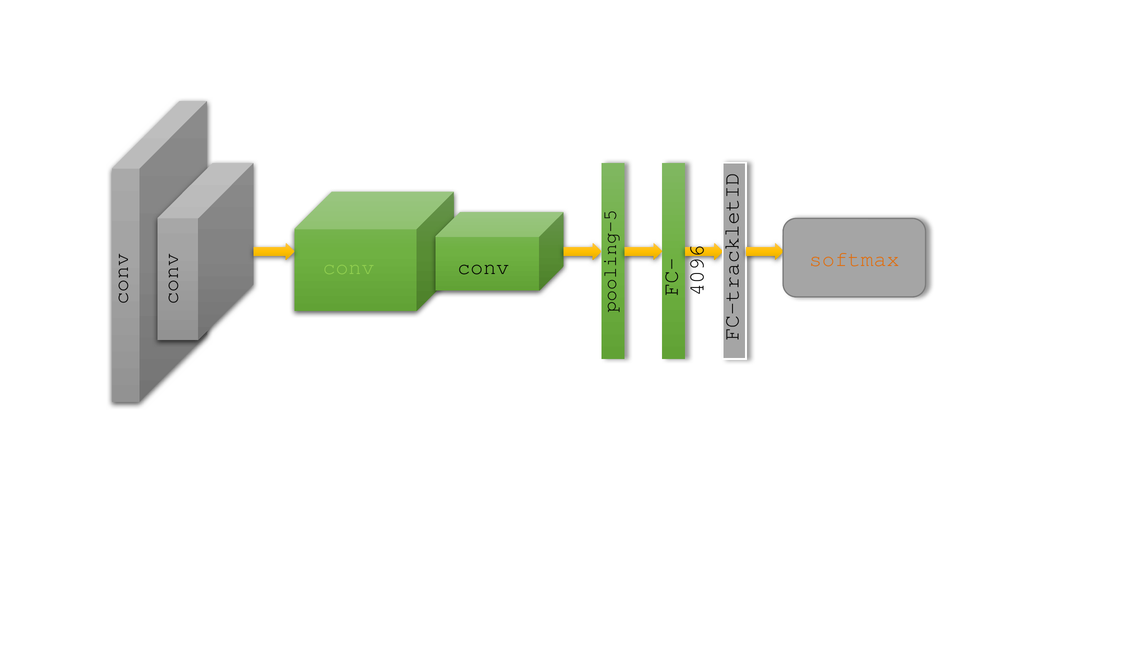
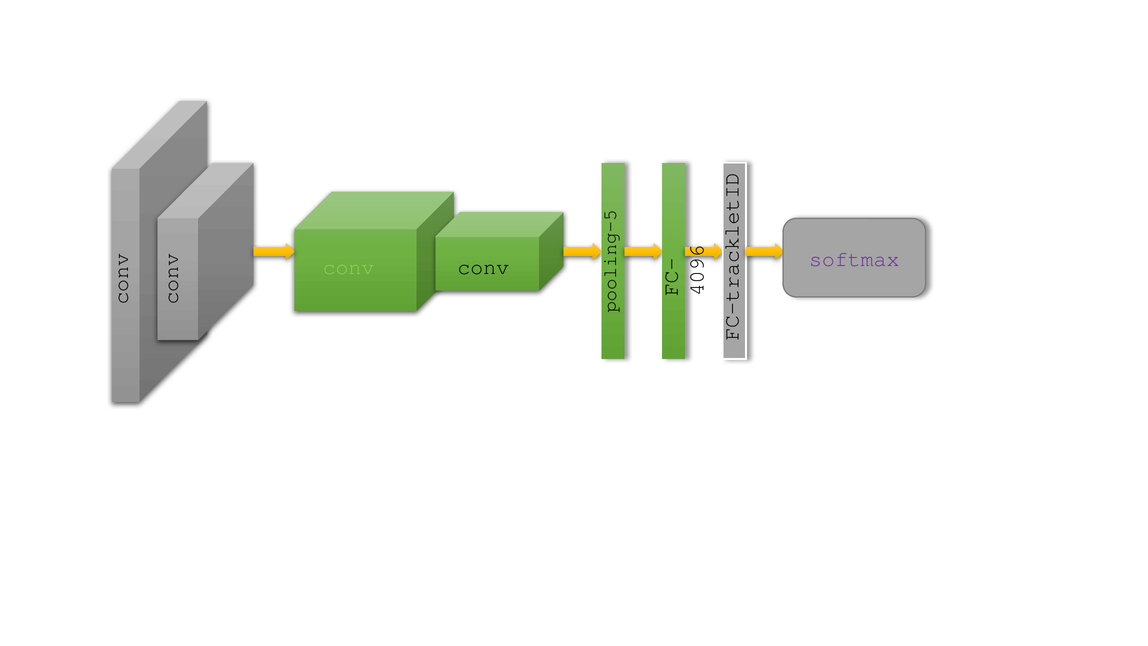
softmax colour: orange -> purple
